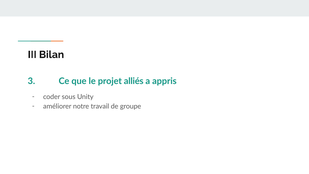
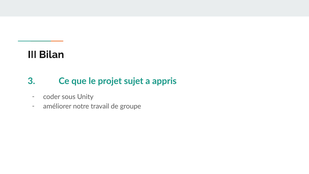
alliés: alliés -> sujet
